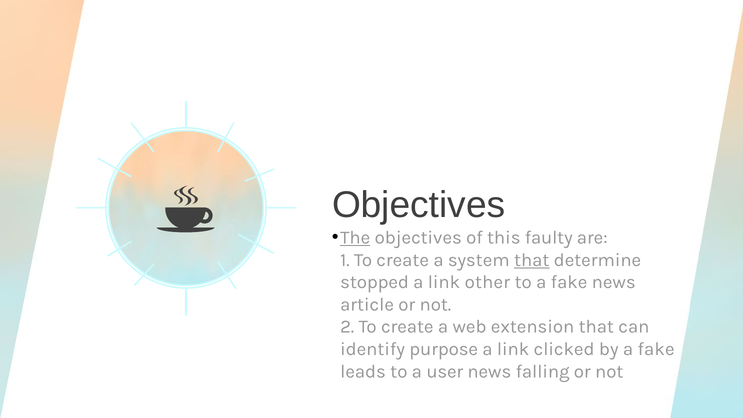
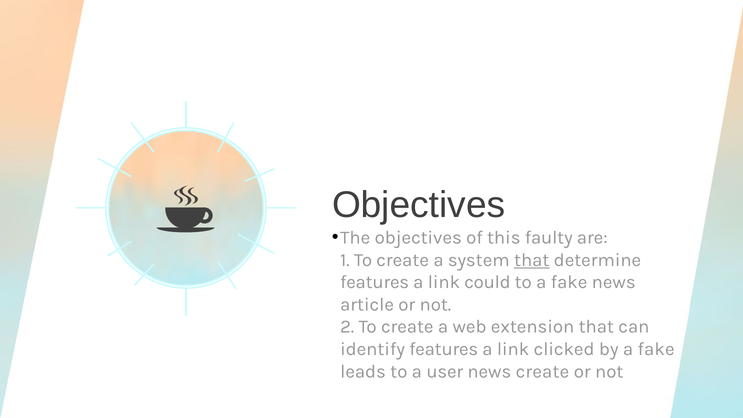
The underline: present -> none
stopped at (375, 282): stopped -> features
other: other -> could
identify purpose: purpose -> features
news falling: falling -> create
